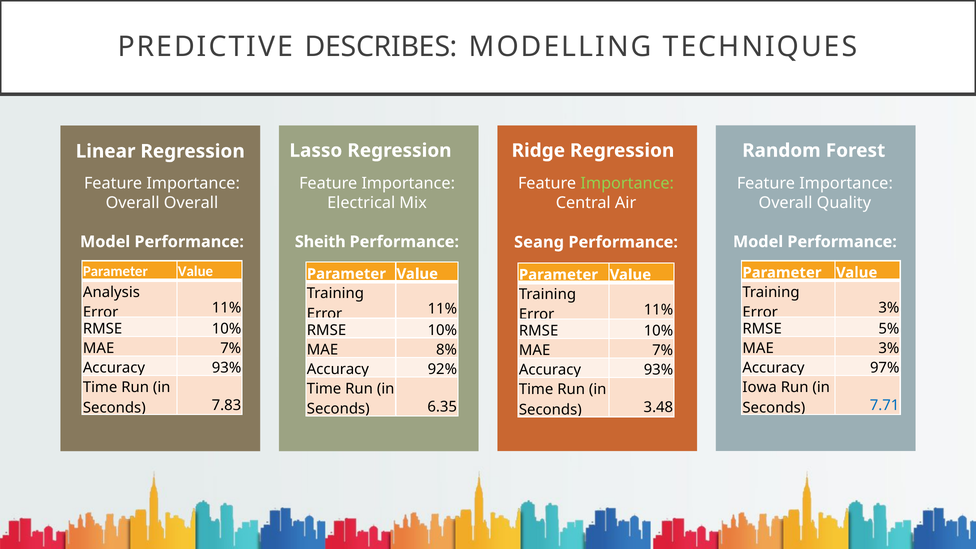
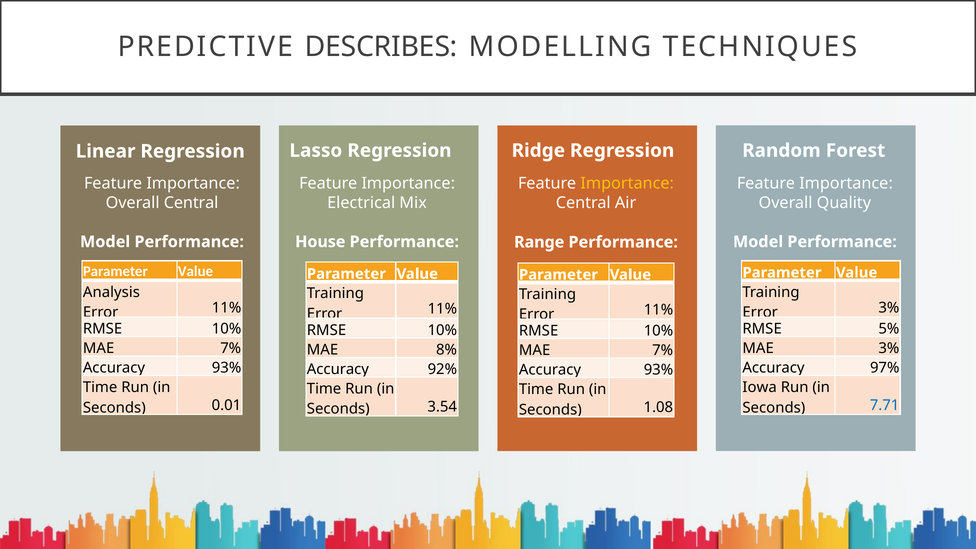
Importance at (627, 184) colour: light green -> yellow
Overall Overall: Overall -> Central
Sheith: Sheith -> House
Seang: Seang -> Range
7.83: 7.83 -> 0.01
6.35: 6.35 -> 3.54
3.48: 3.48 -> 1.08
